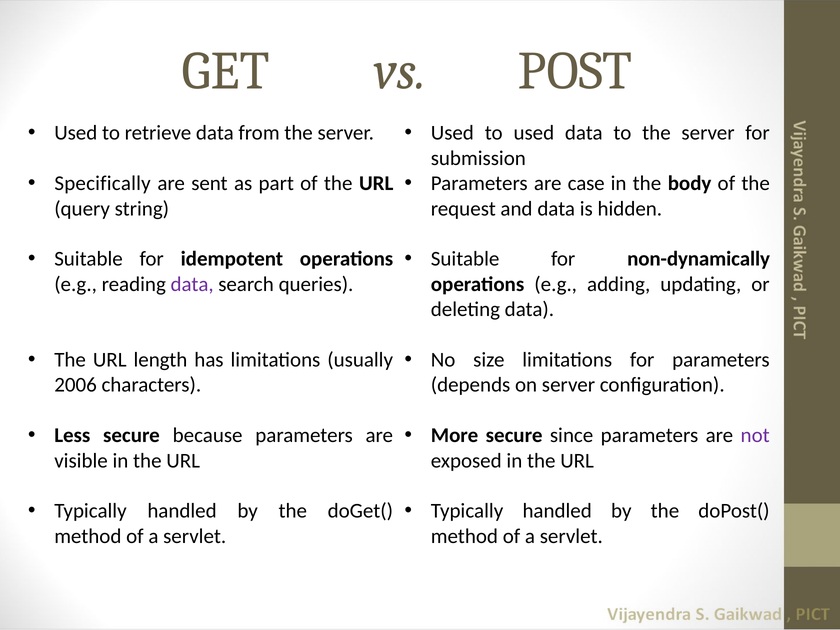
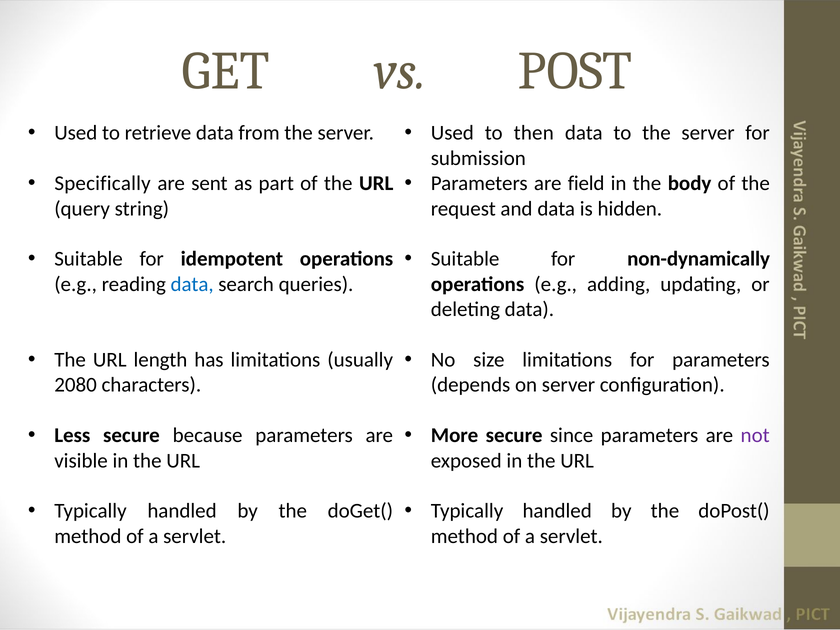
to used: used -> then
case: case -> field
data at (192, 284) colour: purple -> blue
2006: 2006 -> 2080
